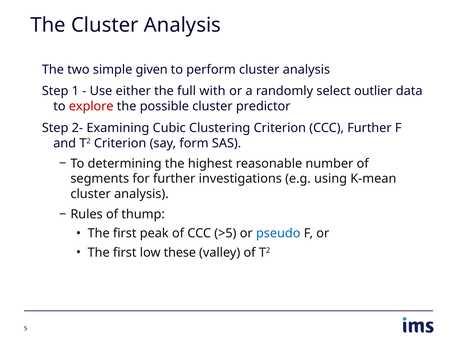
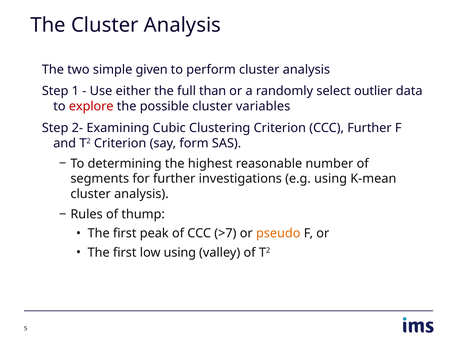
with: with -> than
predictor: predictor -> variables
>5: >5 -> >7
pseudo colour: blue -> orange
low these: these -> using
